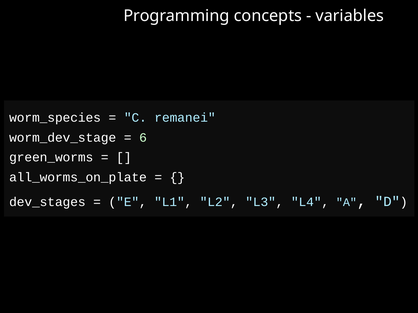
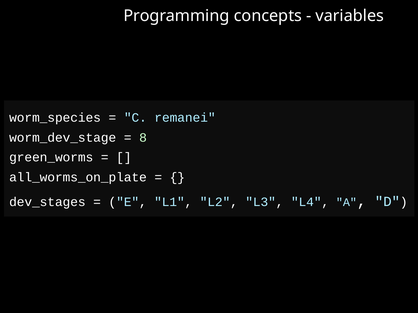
6: 6 -> 8
